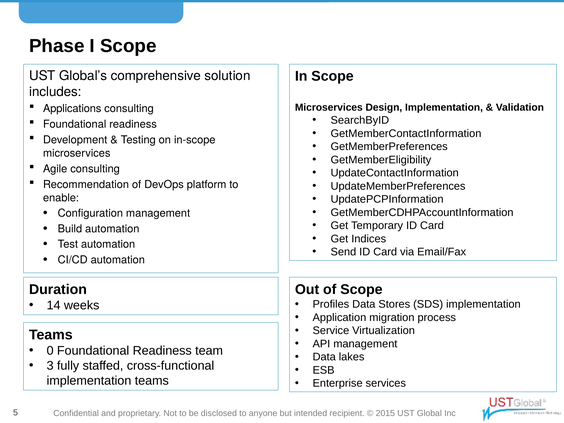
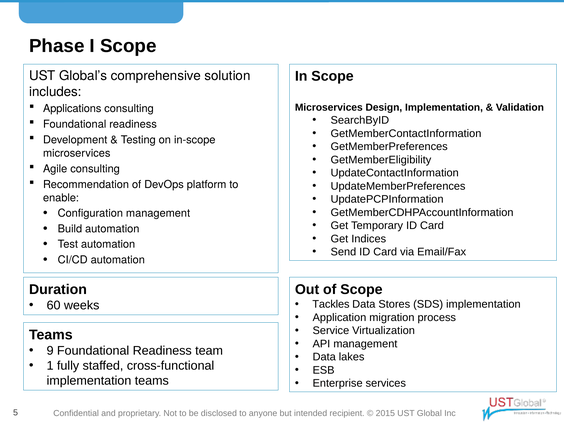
Profiles: Profiles -> Tackles
14: 14 -> 60
0: 0 -> 9
3: 3 -> 1
